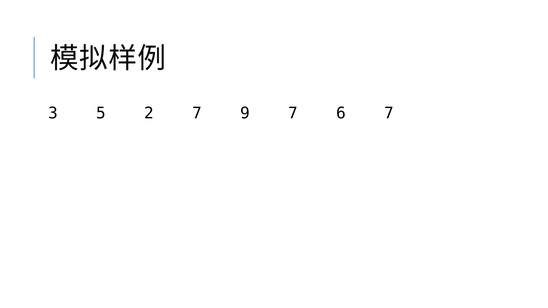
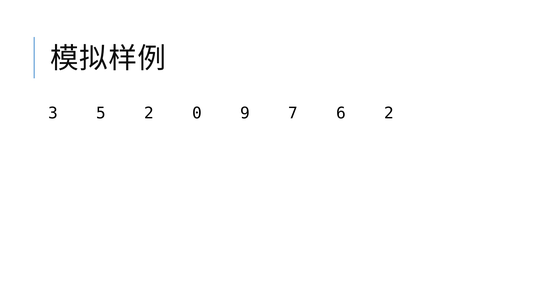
2 7: 7 -> 0
6 7: 7 -> 2
